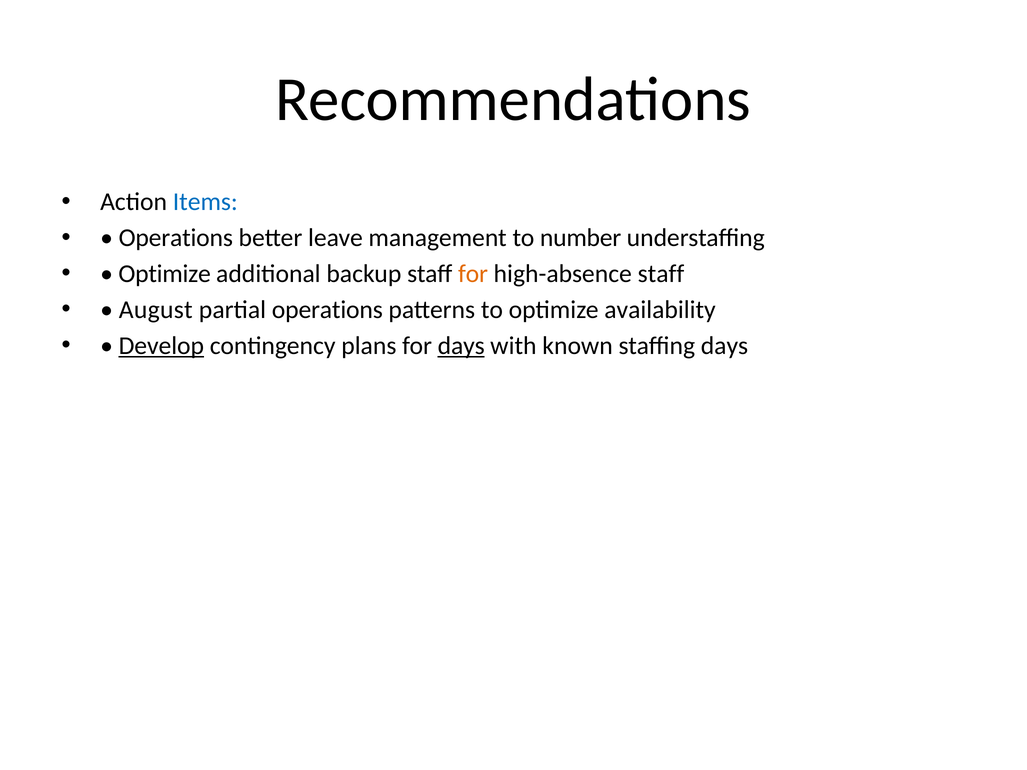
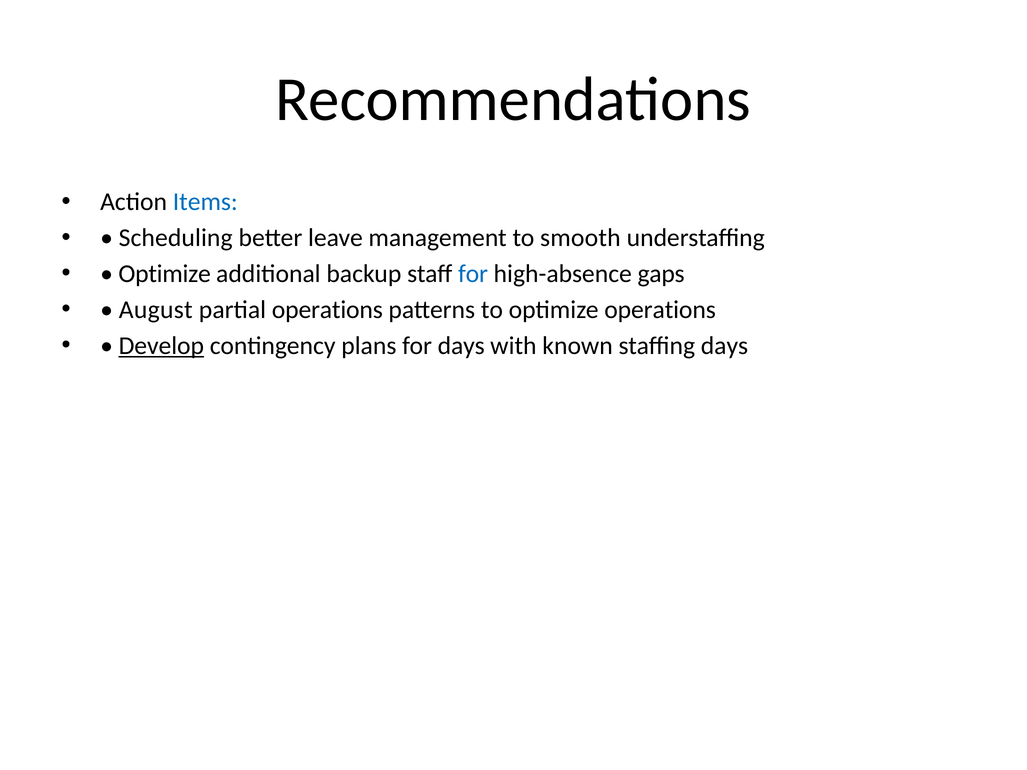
Operations at (176, 238): Operations -> Scheduling
number: number -> smooth
for at (473, 274) colour: orange -> blue
high-absence staff: staff -> gaps
optimize availability: availability -> operations
days at (461, 346) underline: present -> none
